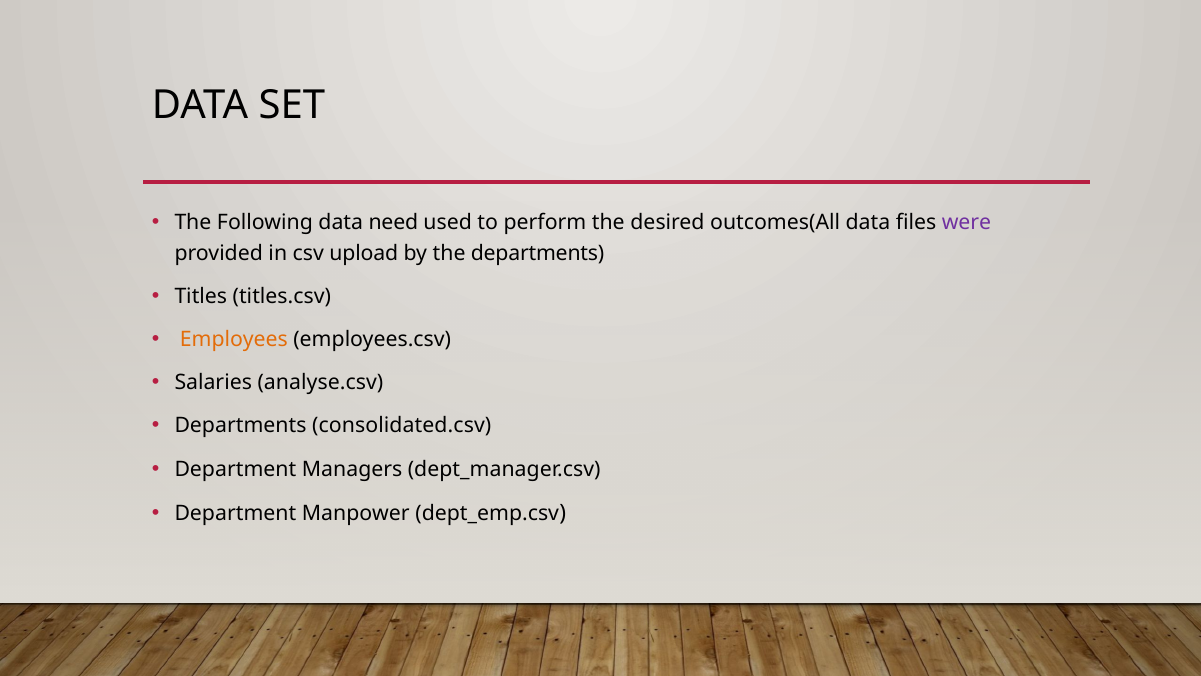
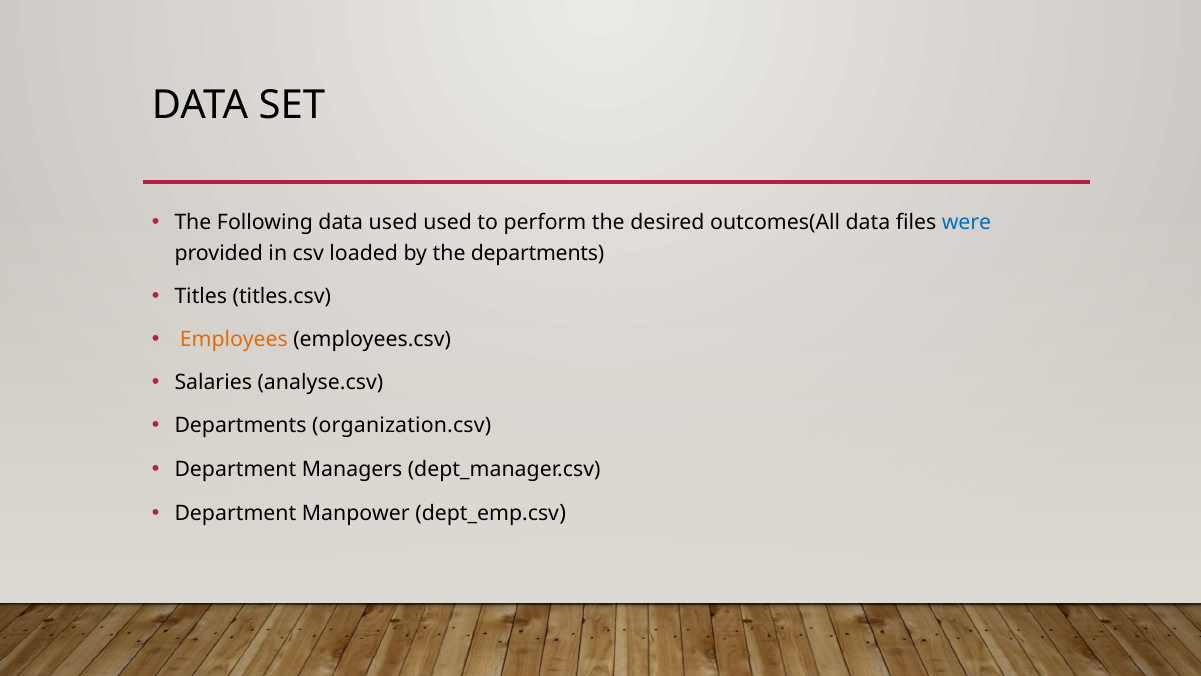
data need: need -> used
were colour: purple -> blue
upload: upload -> loaded
consolidated.csv: consolidated.csv -> organization.csv
